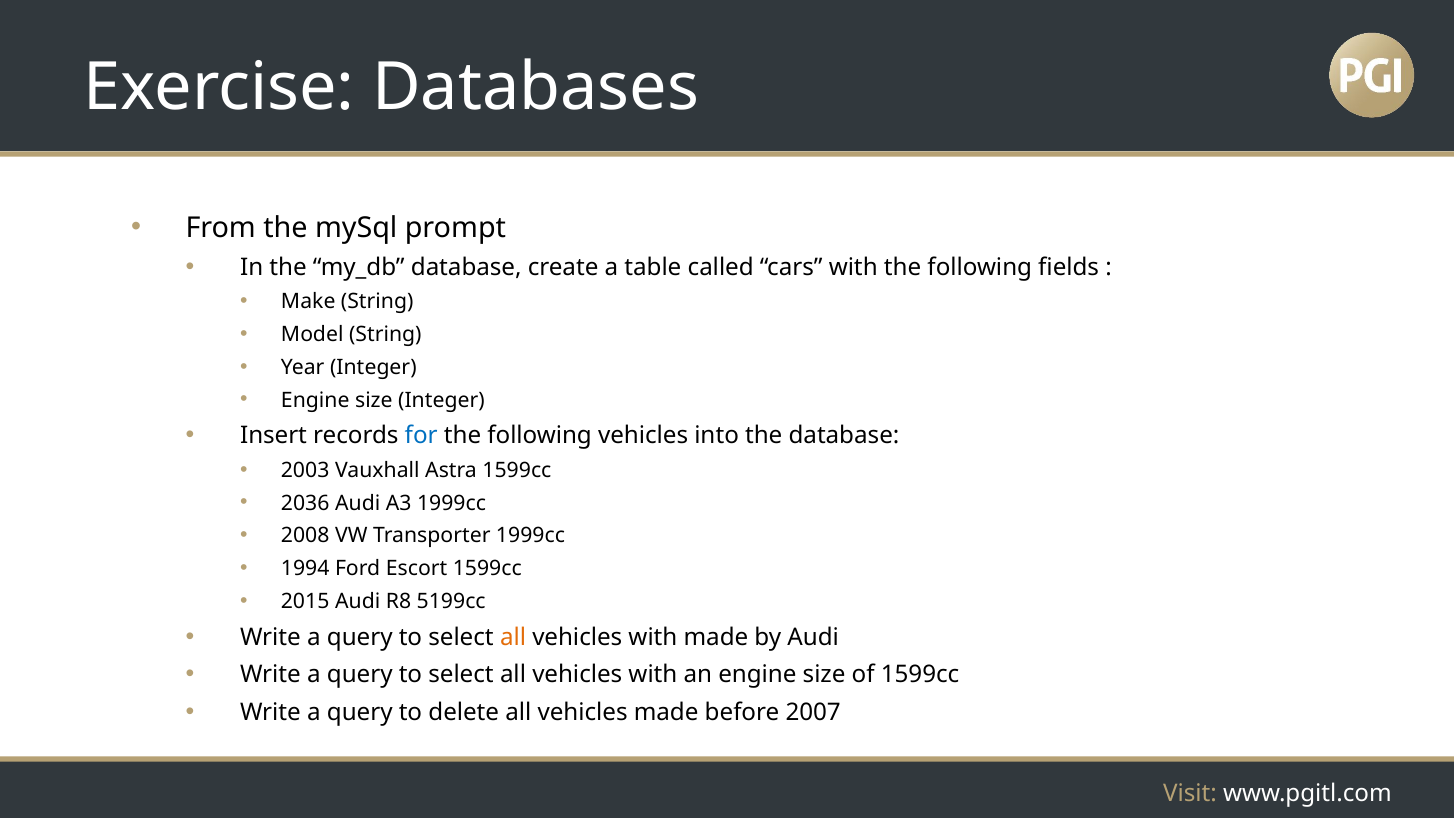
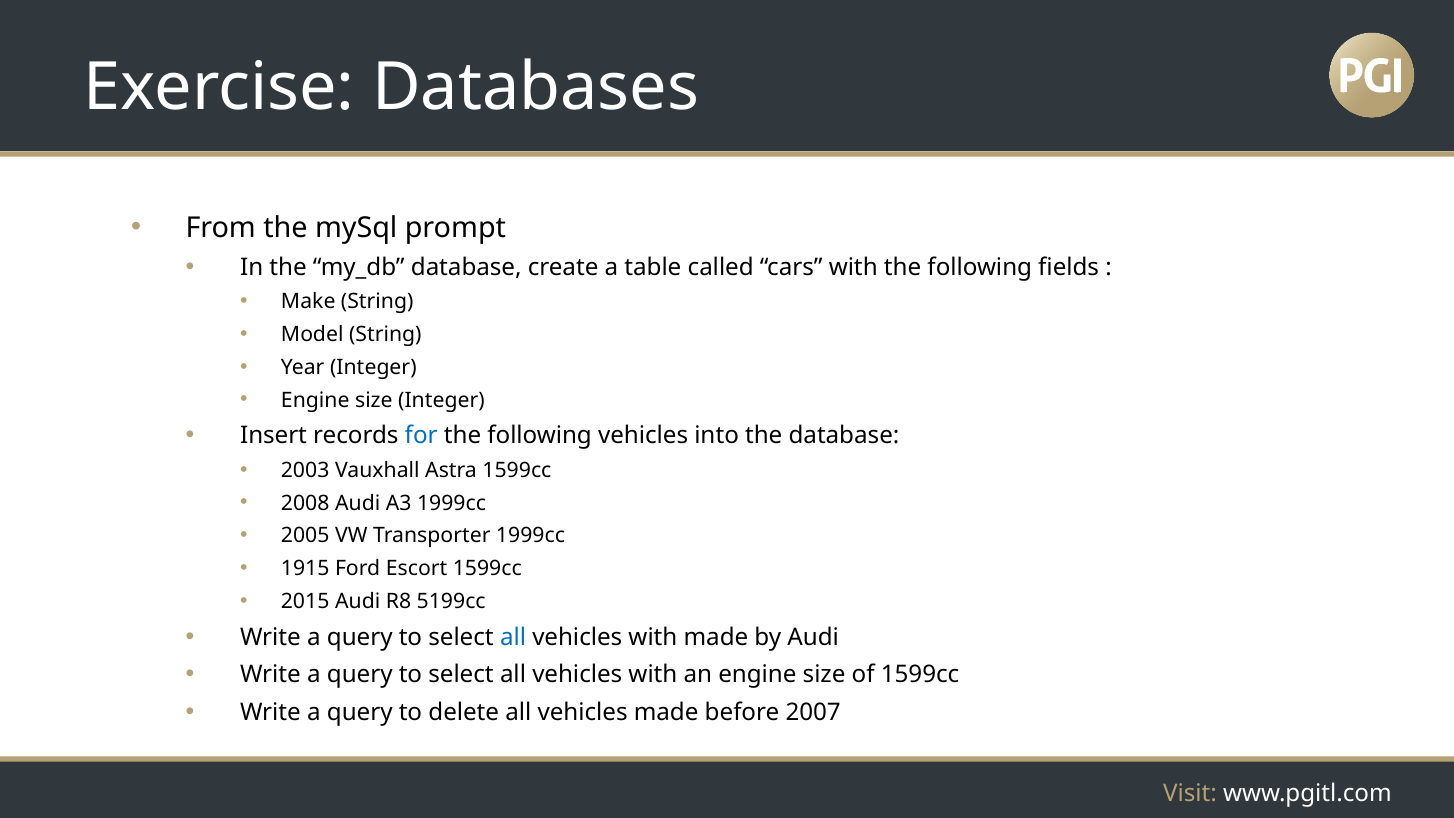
2036: 2036 -> 2008
2008: 2008 -> 2005
1994: 1994 -> 1915
all at (513, 637) colour: orange -> blue
